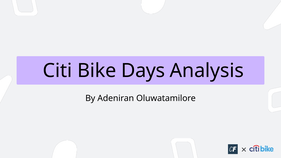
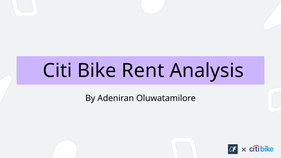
Days: Days -> Rent
